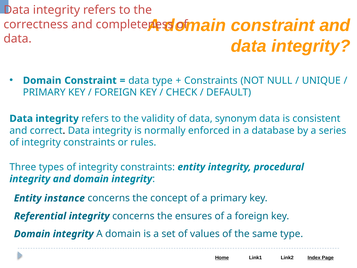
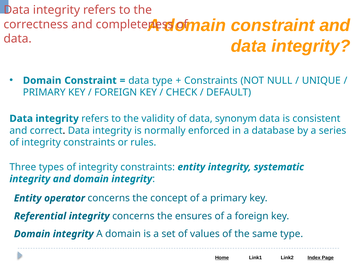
procedural: procedural -> systematic
instance: instance -> operator
